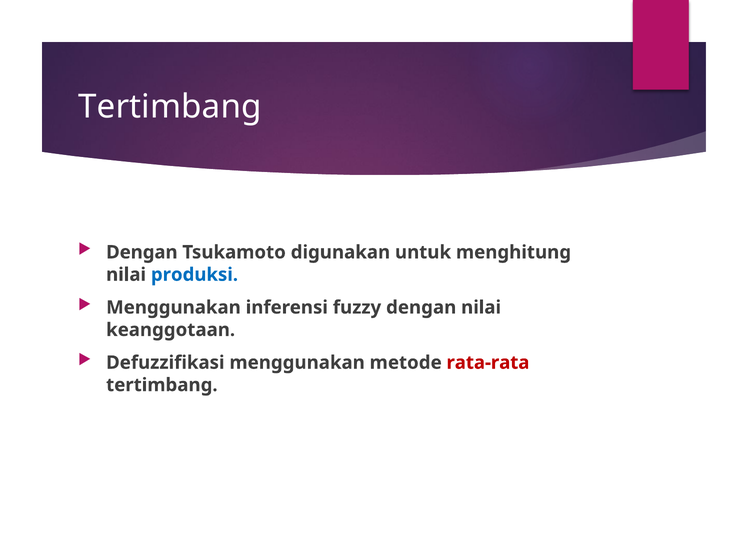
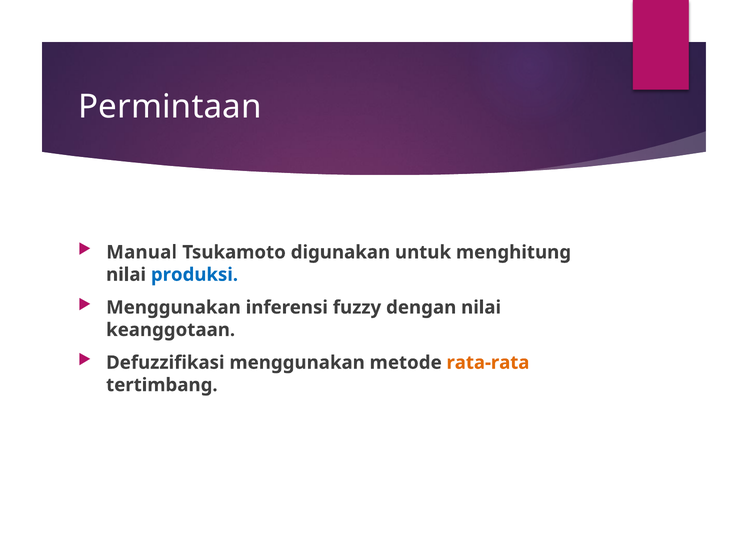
Tertimbang at (170, 107): Tertimbang -> Permintaan
Dengan at (142, 252): Dengan -> Manual
rata-rata colour: red -> orange
